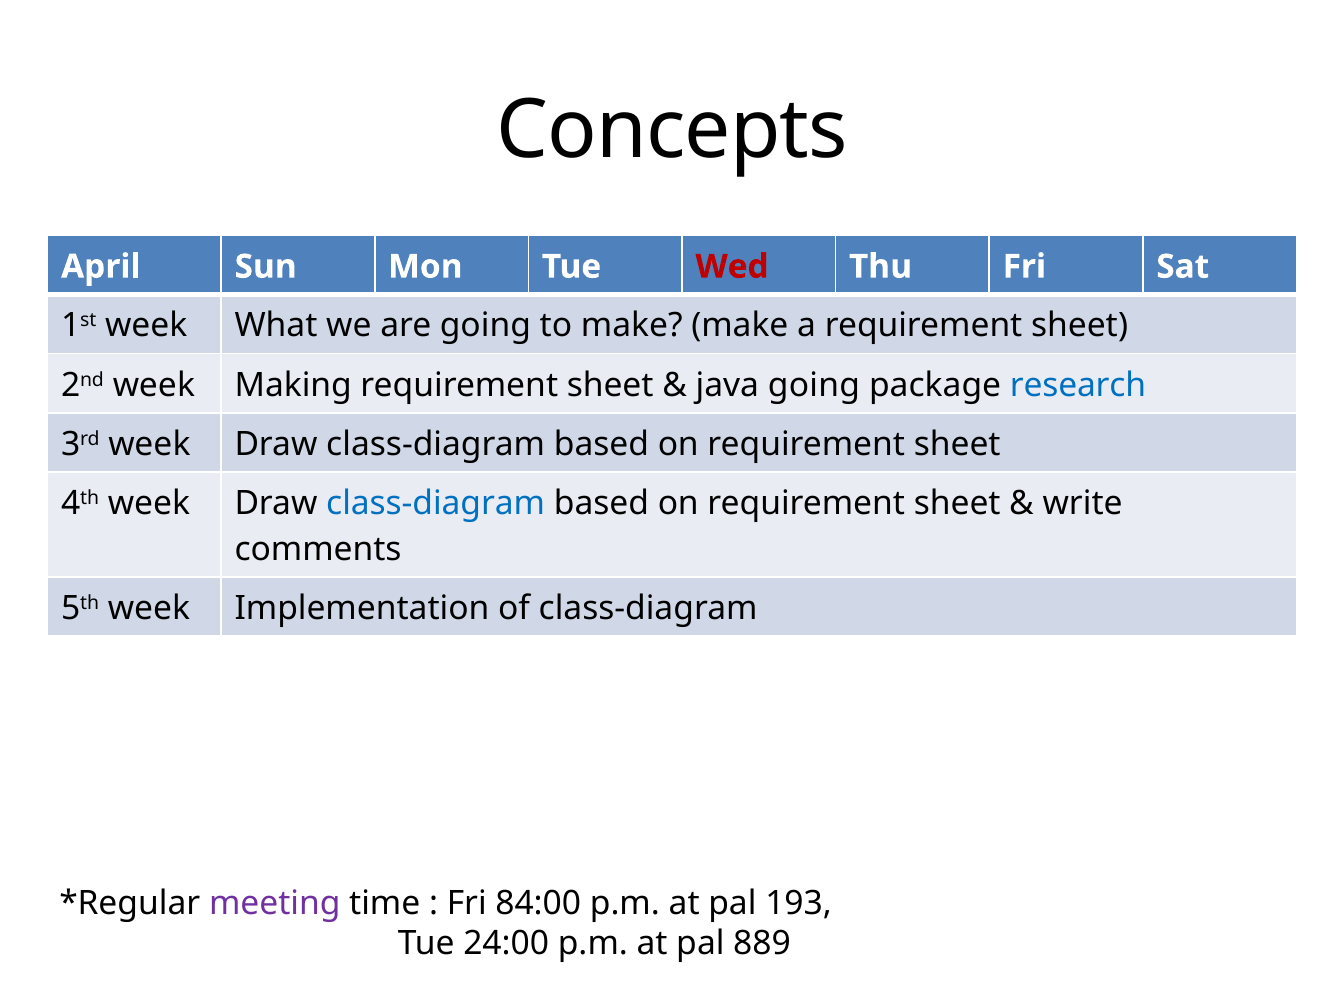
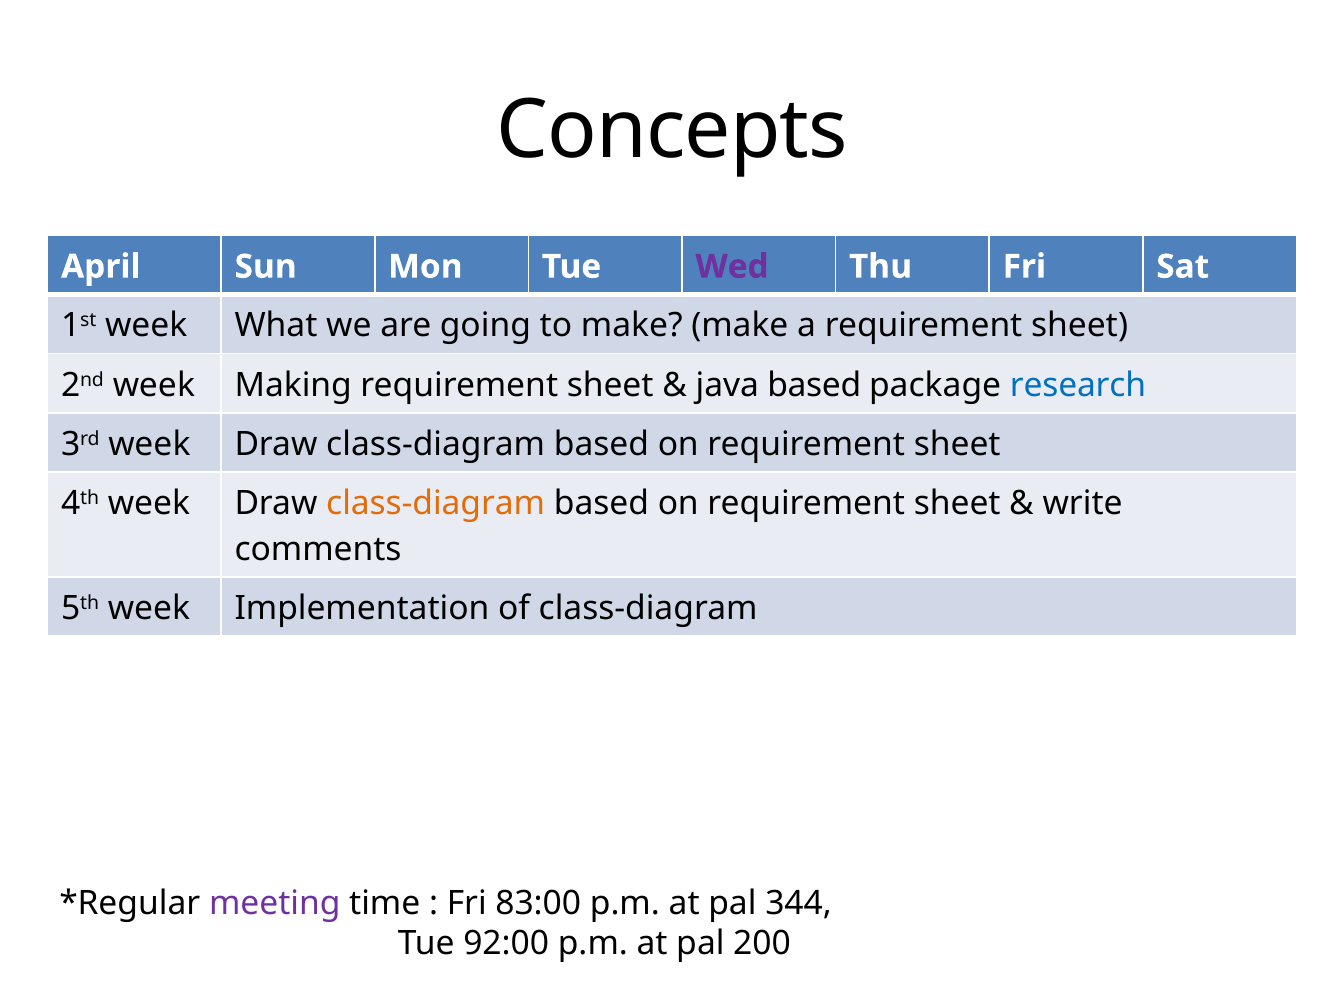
Wed colour: red -> purple
java going: going -> based
class-diagram at (436, 503) colour: blue -> orange
84:00: 84:00 -> 83:00
193: 193 -> 344
24:00: 24:00 -> 92:00
889: 889 -> 200
